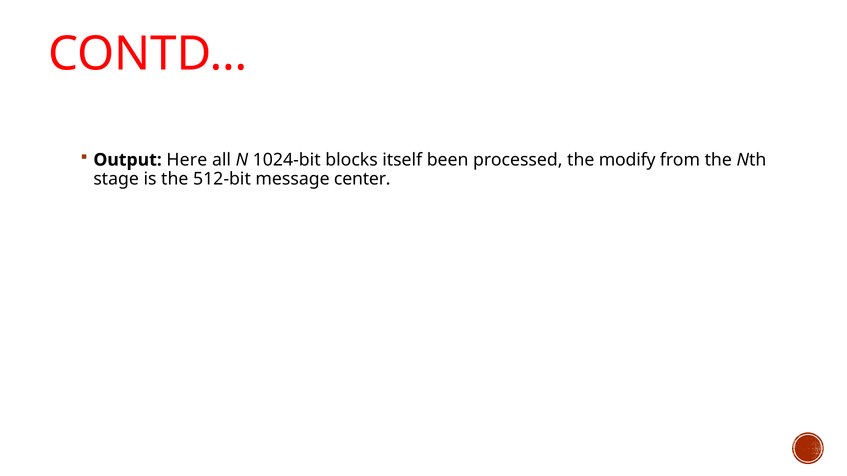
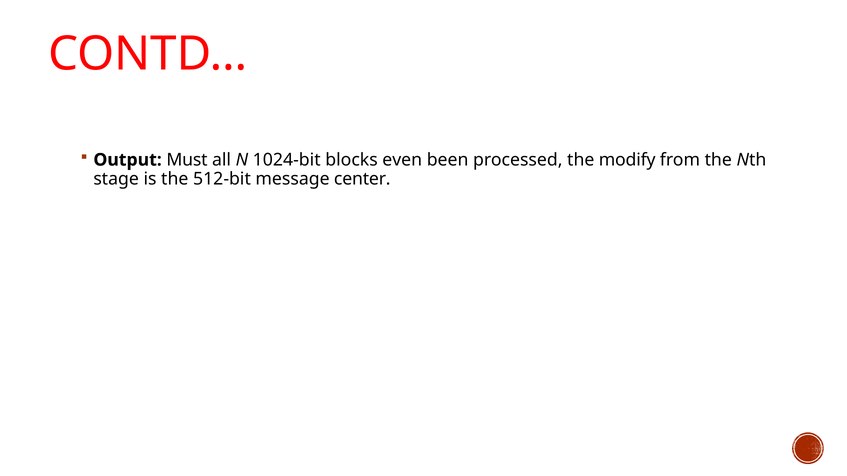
Here: Here -> Must
itself: itself -> even
